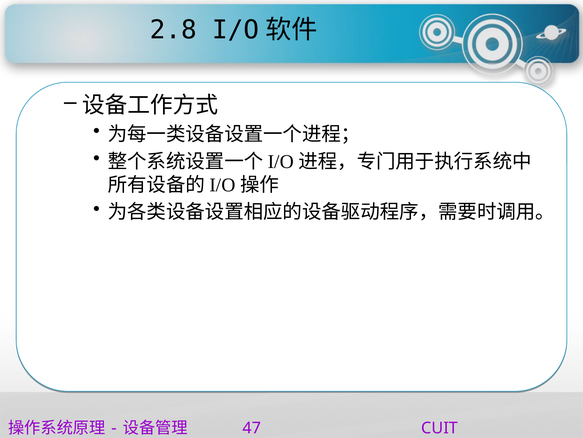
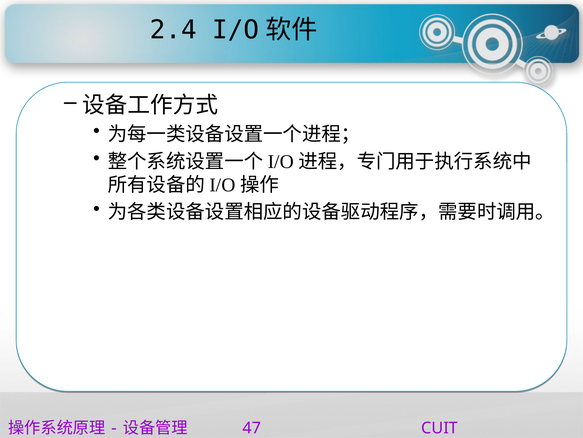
2.8: 2.8 -> 2.4
